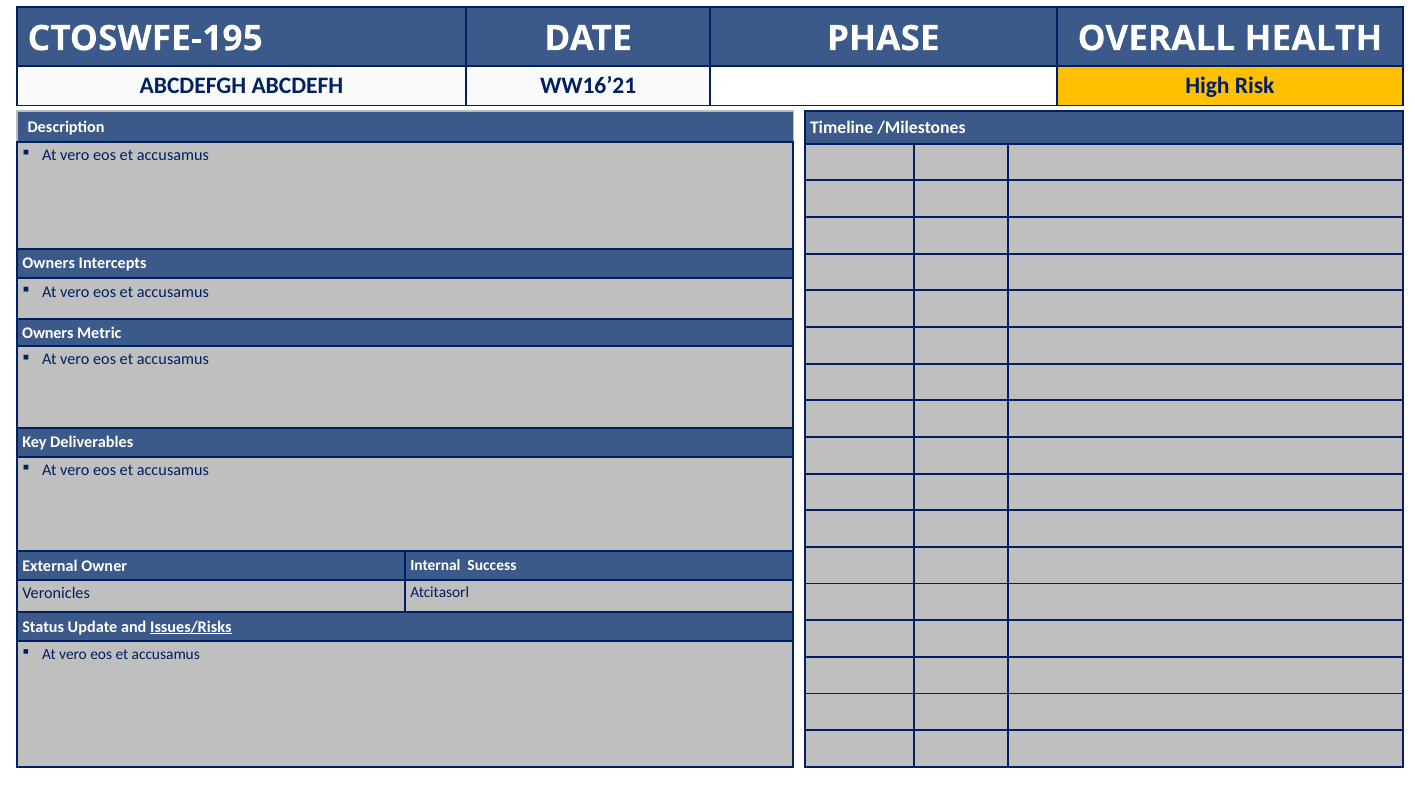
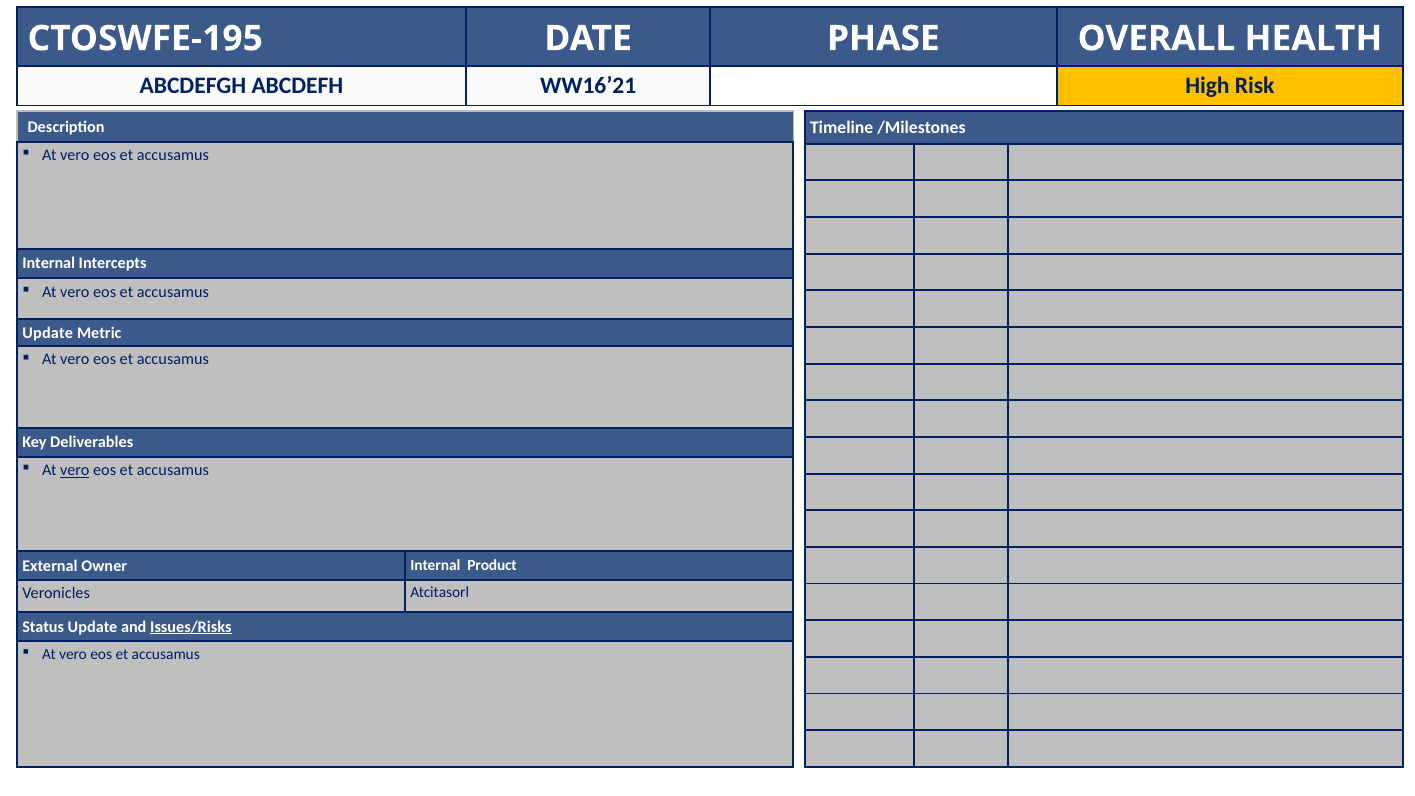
Owners at (49, 264): Owners -> Internal
Owners at (48, 333): Owners -> Update
vero at (75, 470) underline: none -> present
Success: Success -> Product
